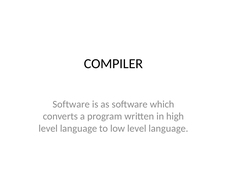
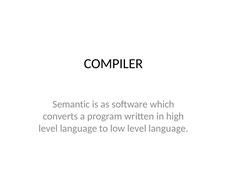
Software at (71, 104): Software -> Semantic
